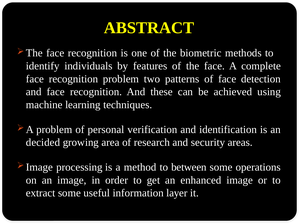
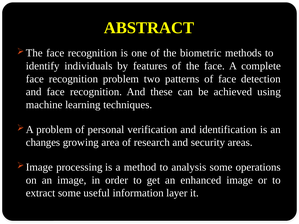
decided: decided -> changes
between: between -> analysis
